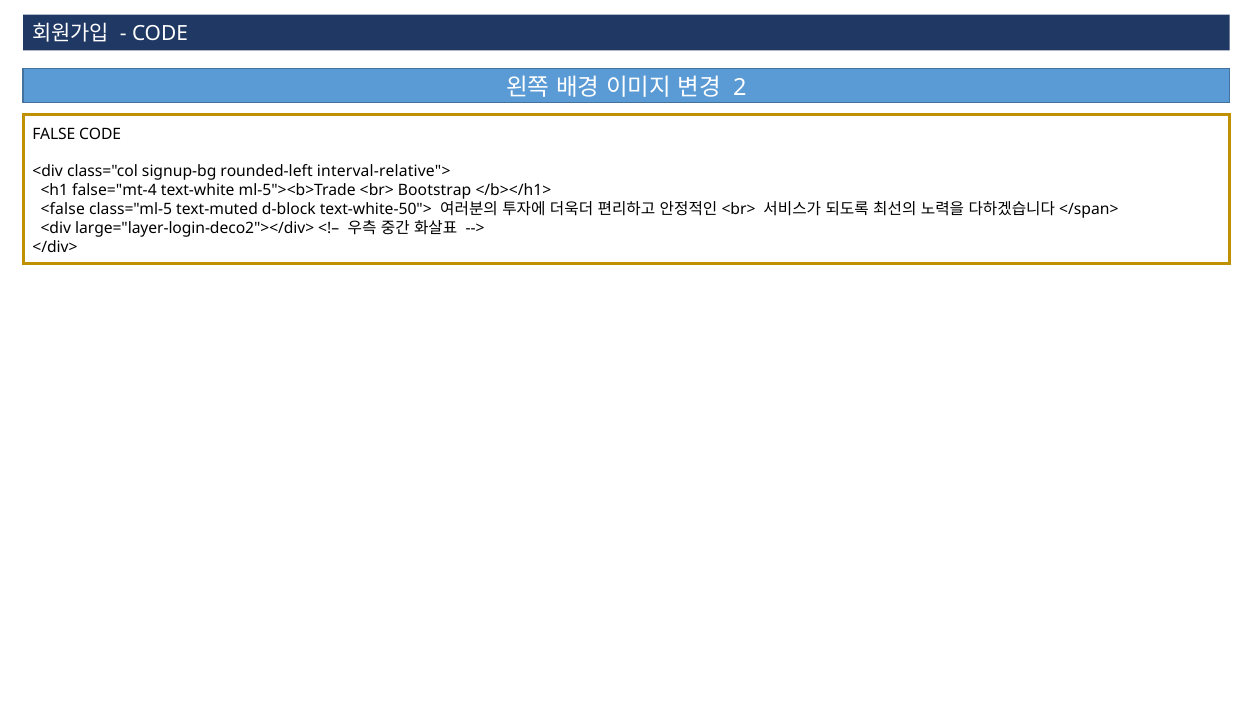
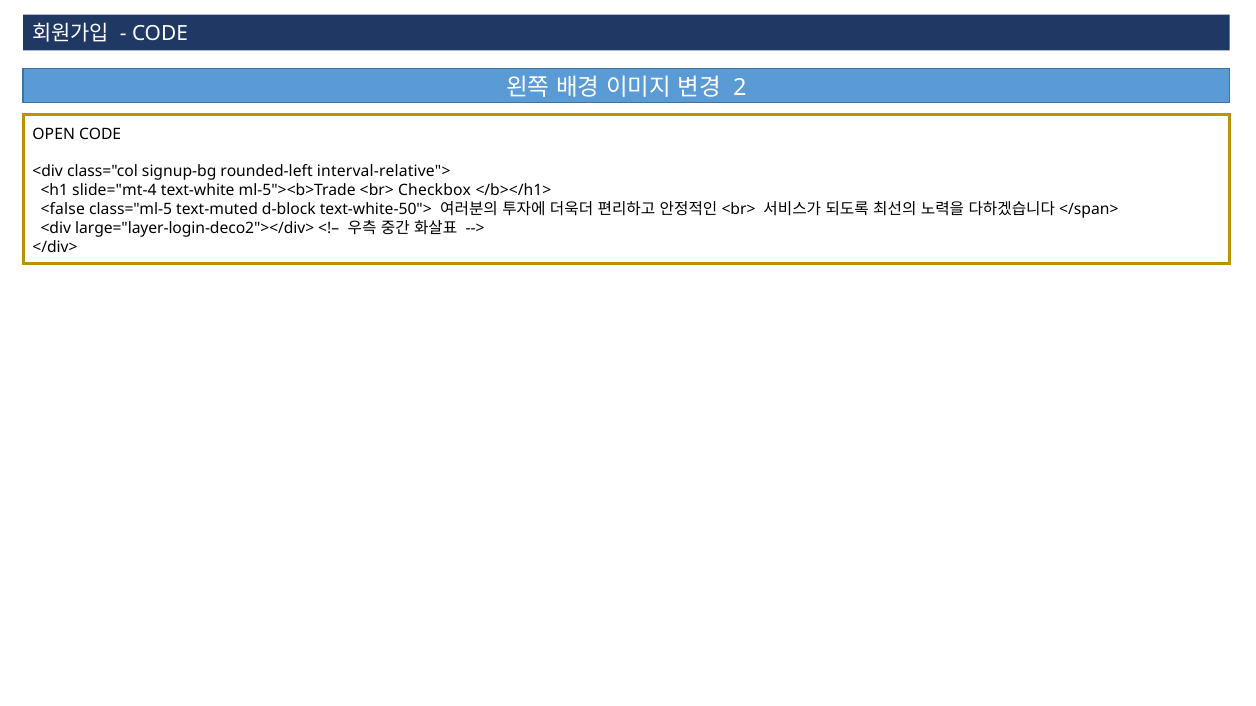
FALSE: FALSE -> OPEN
false="mt-4: false="mt-4 -> slide="mt-4
Bootstrap: Bootstrap -> Checkbox
